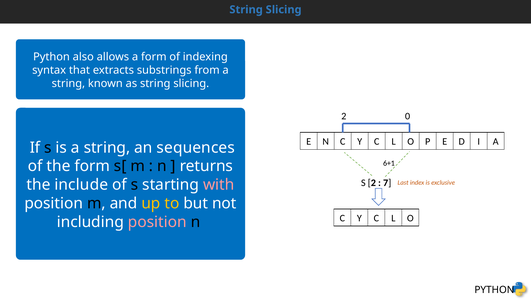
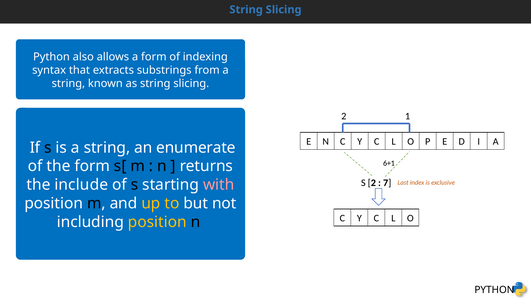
0: 0 -> 1
sequences: sequences -> enumerate
position at (157, 222) colour: pink -> yellow
